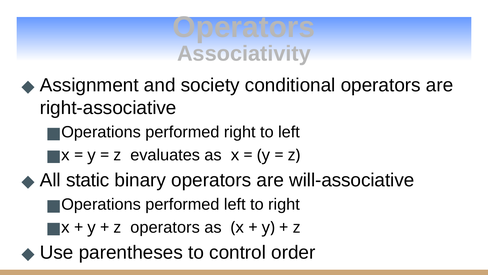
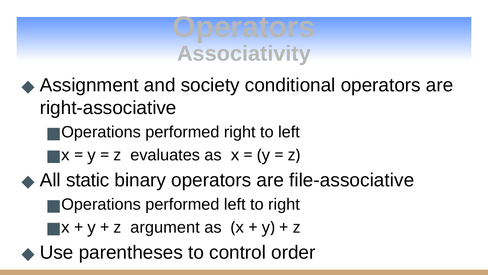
will-associative: will-associative -> file-associative
z operators: operators -> argument
